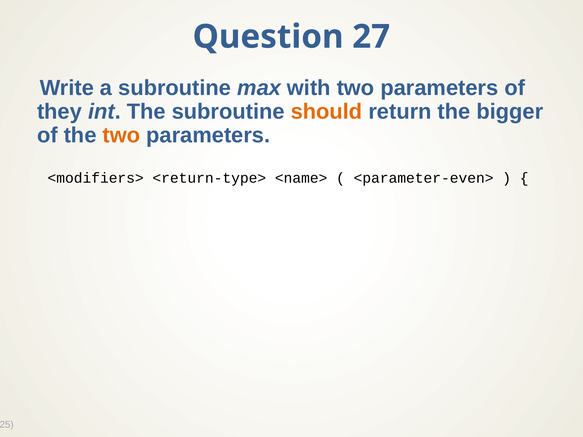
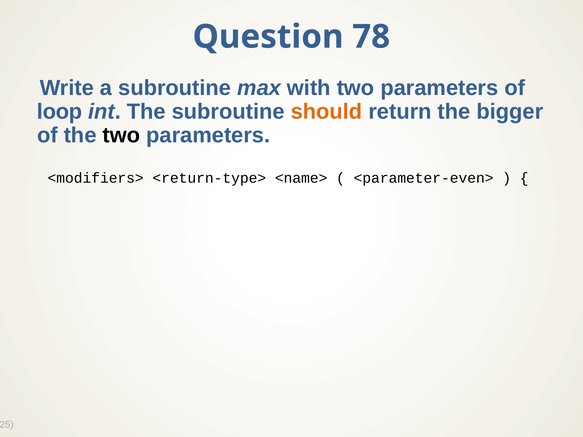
27: 27 -> 78
they: they -> loop
two at (121, 135) colour: orange -> black
